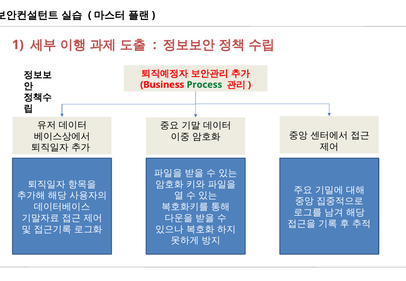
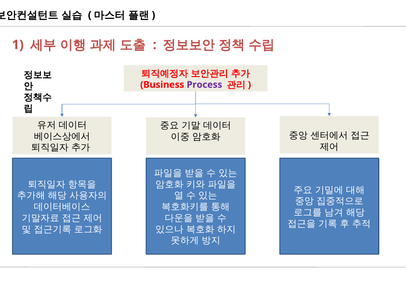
Process colour: green -> purple
